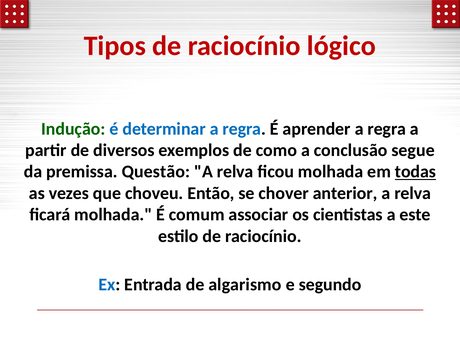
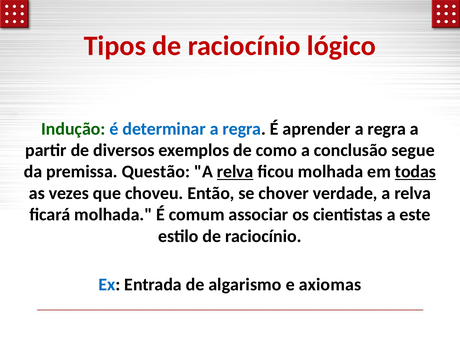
relva at (235, 172) underline: none -> present
anterior: anterior -> verdade
segundo: segundo -> axiomas
